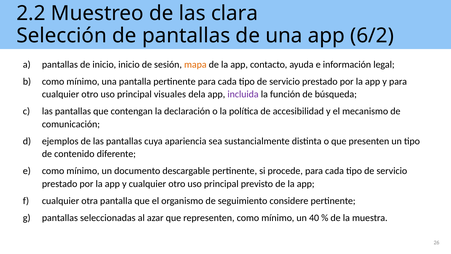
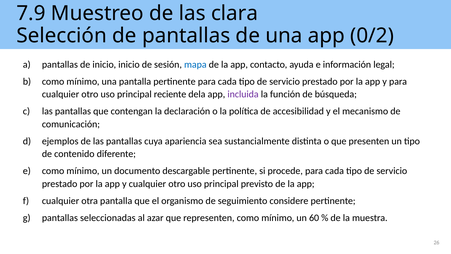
2.2: 2.2 -> 7.9
6/2: 6/2 -> 0/2
mapa colour: orange -> blue
visuales: visuales -> reciente
40: 40 -> 60
